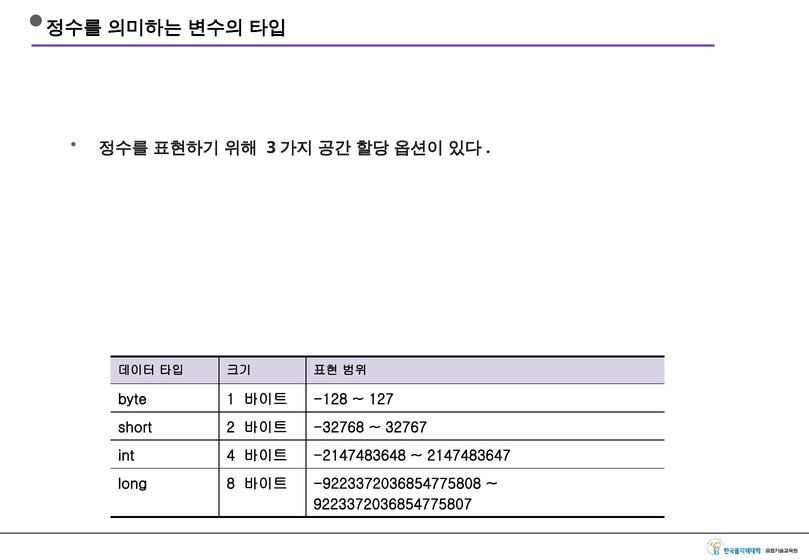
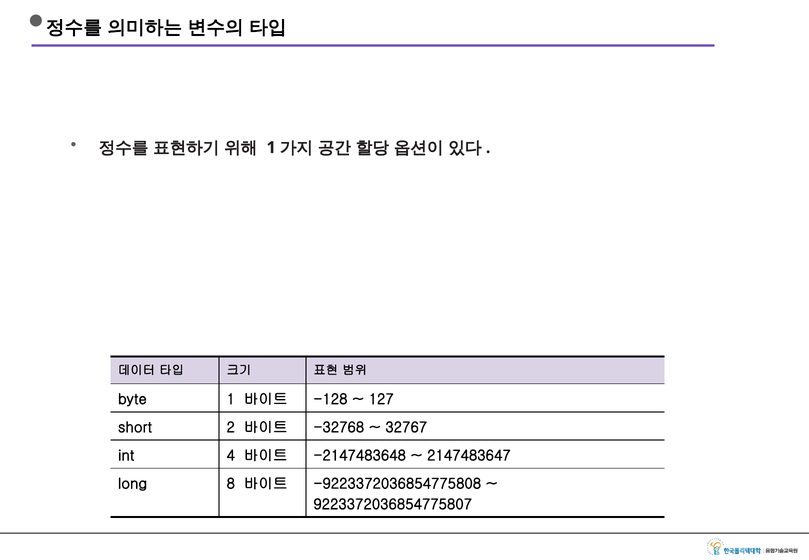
3 at (271, 148): 3 -> 1
